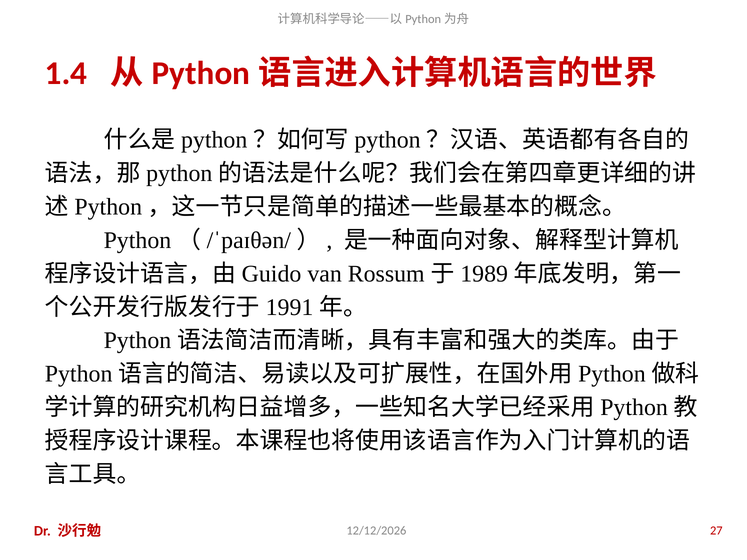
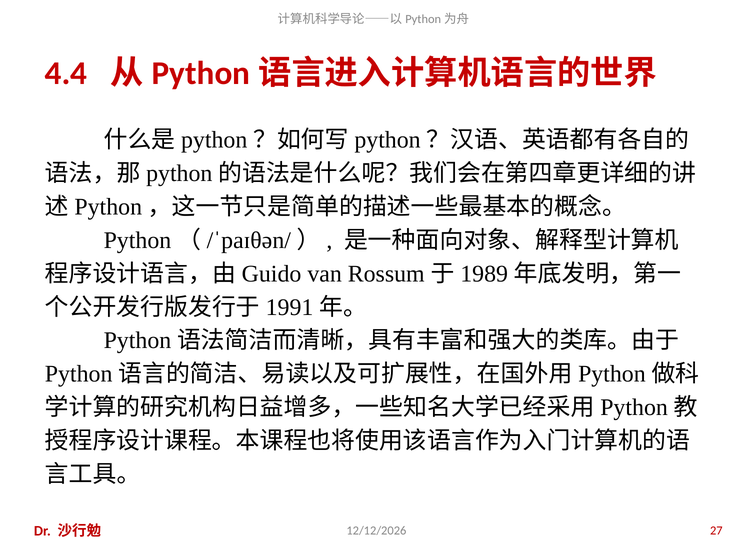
1.4: 1.4 -> 4.4
